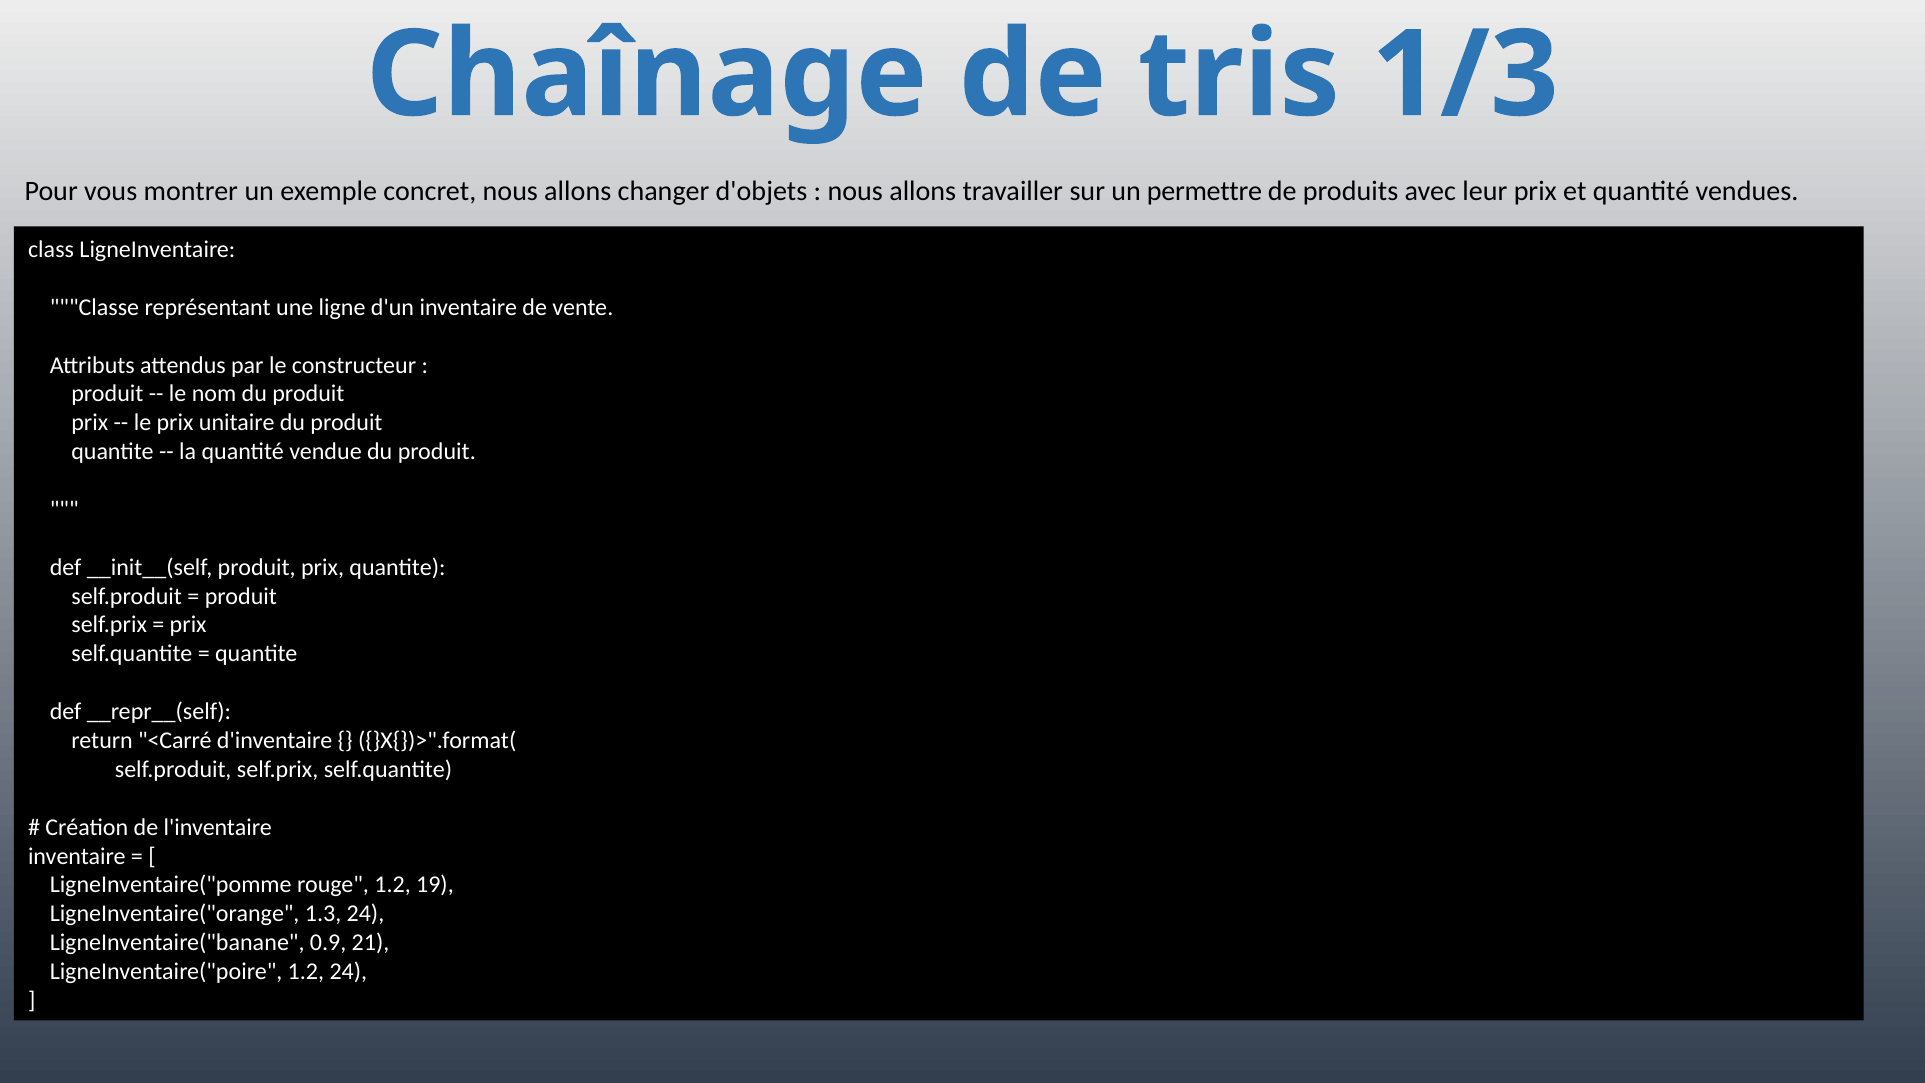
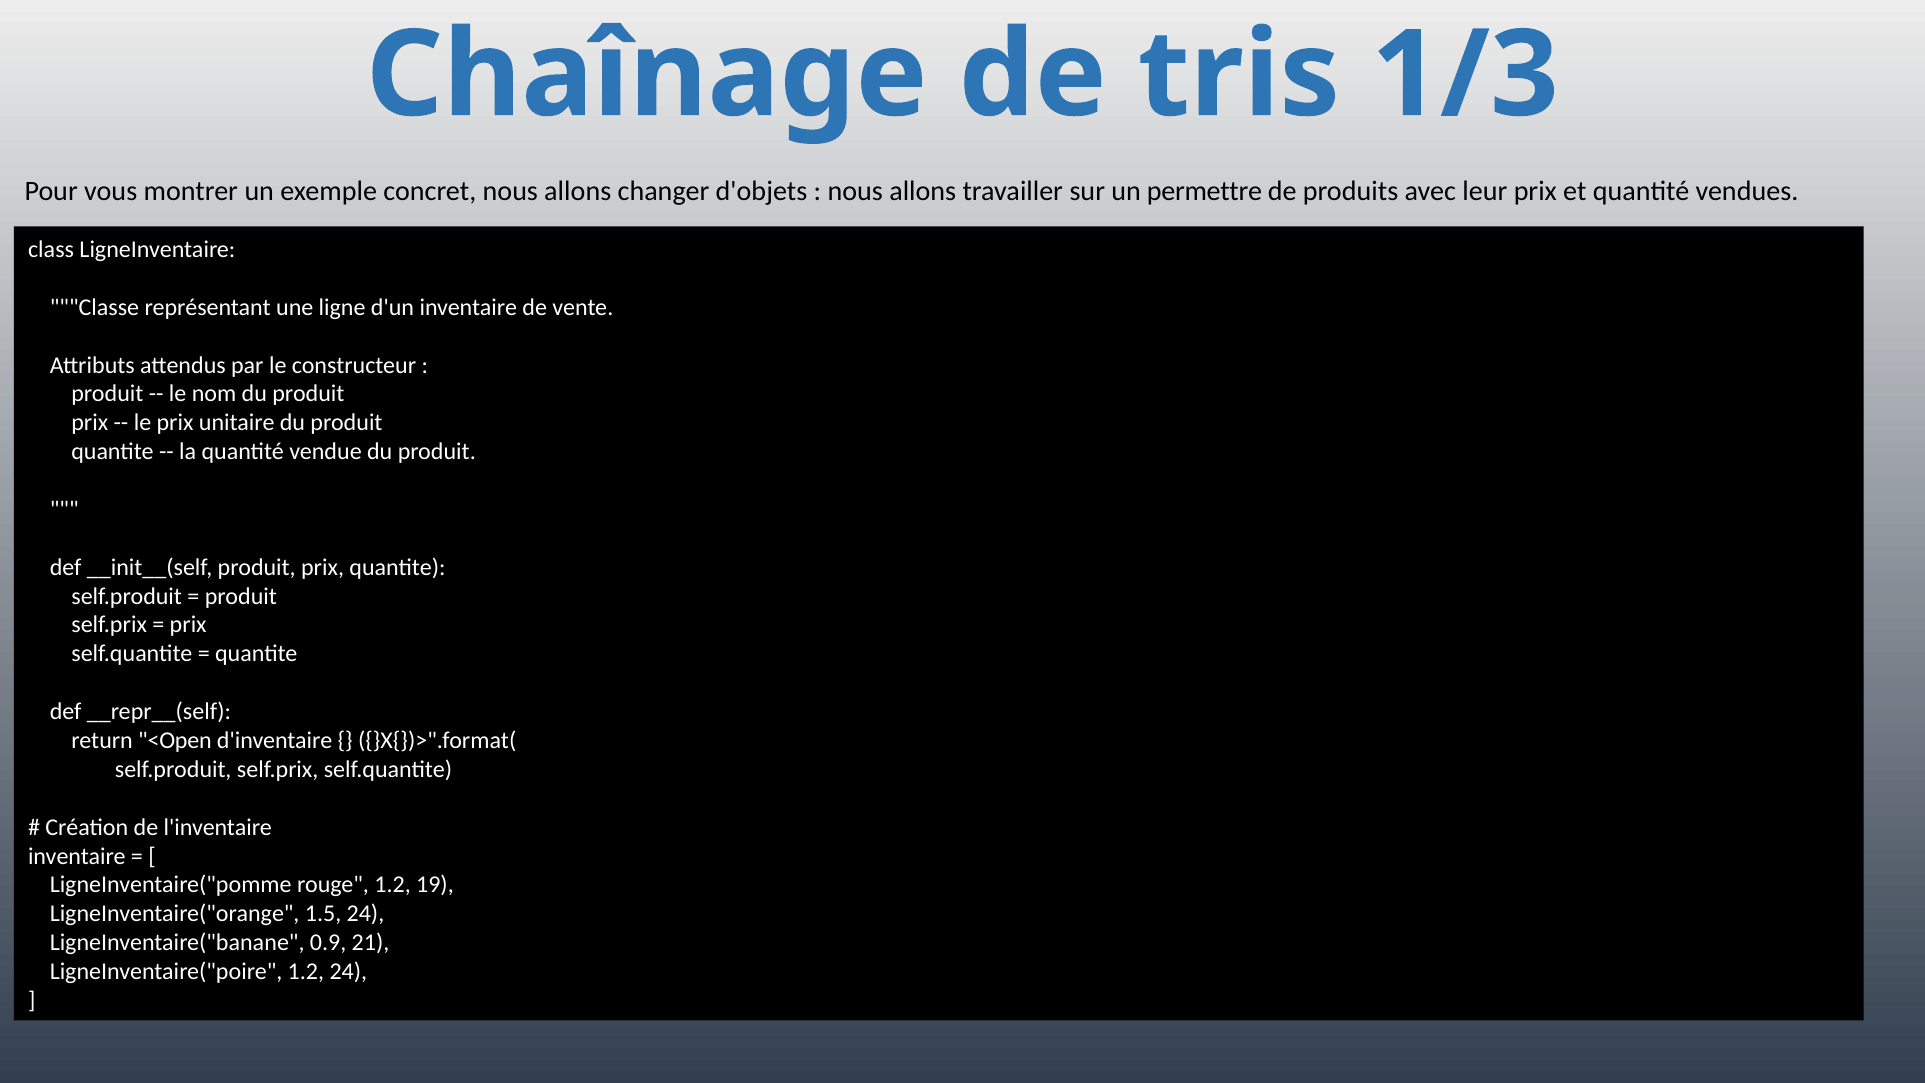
<Carré: <Carré -> <Open
1.3: 1.3 -> 1.5
